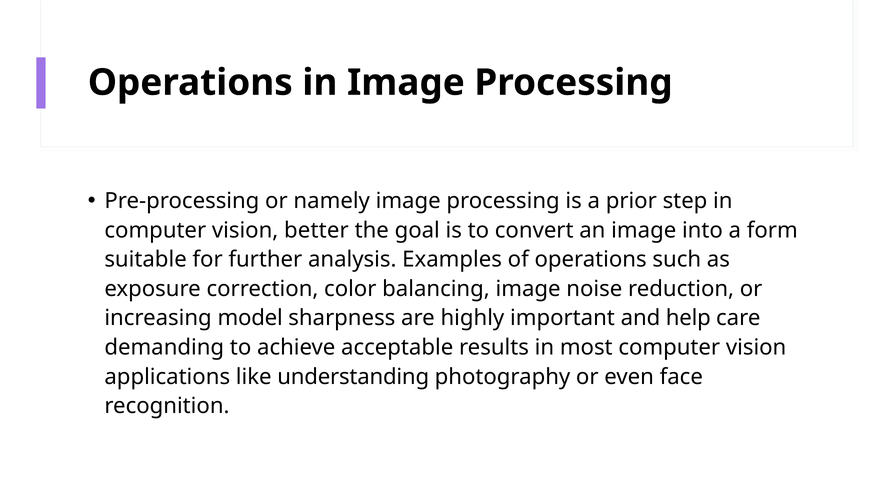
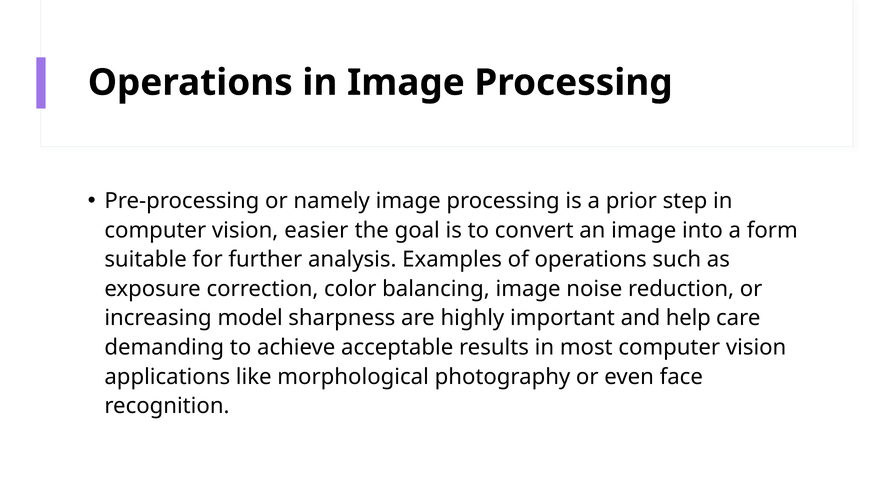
better: better -> easier
understanding: understanding -> morphological
